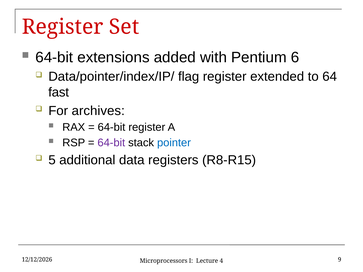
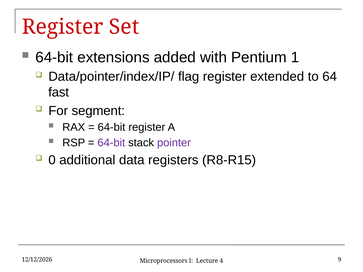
6: 6 -> 1
archives: archives -> segment
pointer colour: blue -> purple
5: 5 -> 0
